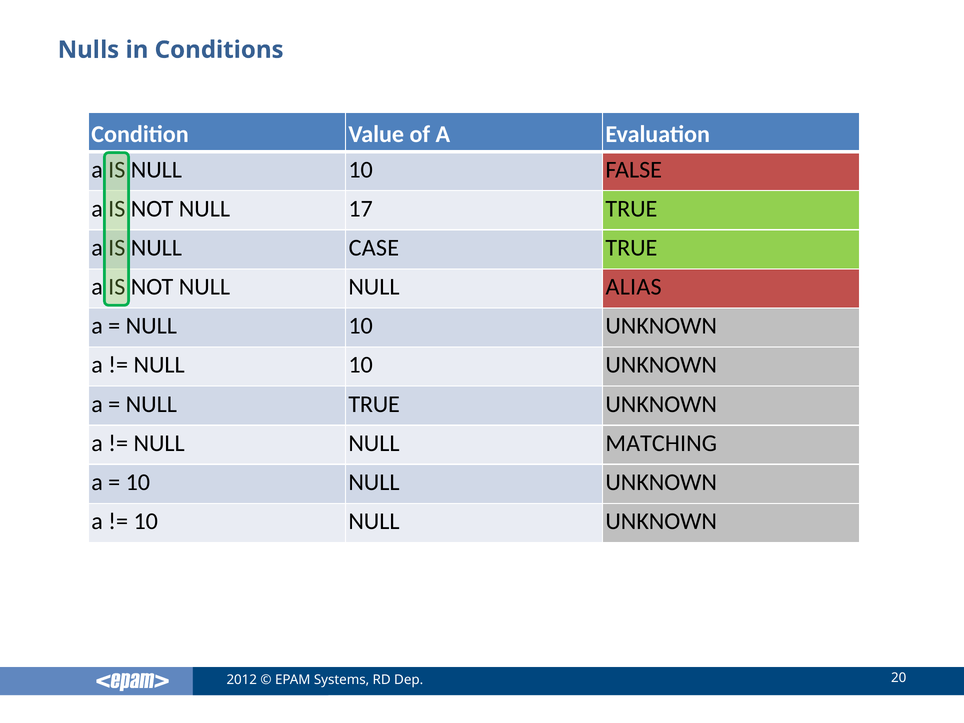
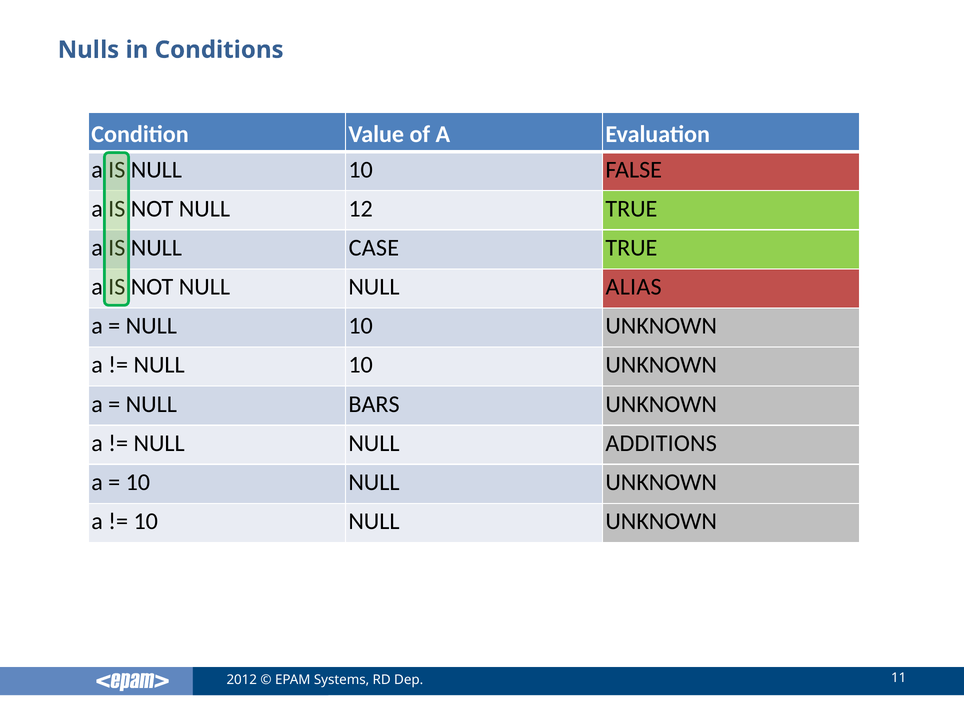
17: 17 -> 12
NULL TRUE: TRUE -> BARS
MATCHING: MATCHING -> ADDITIONS
20: 20 -> 11
